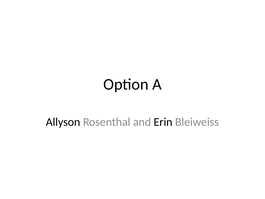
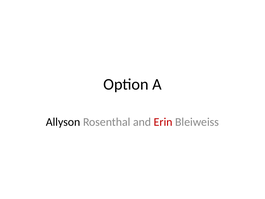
Erin colour: black -> red
